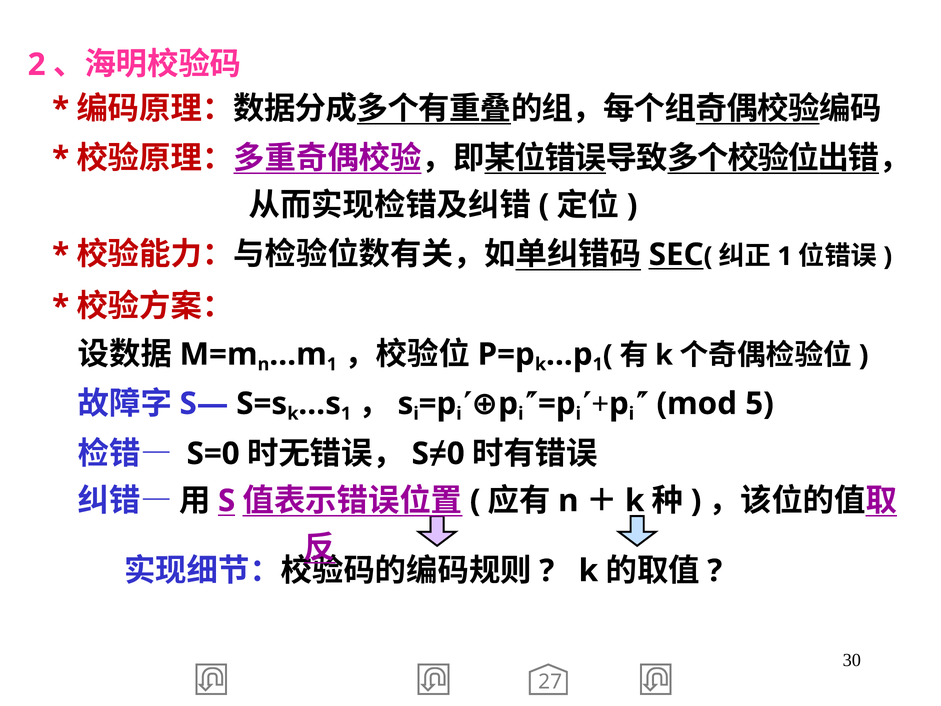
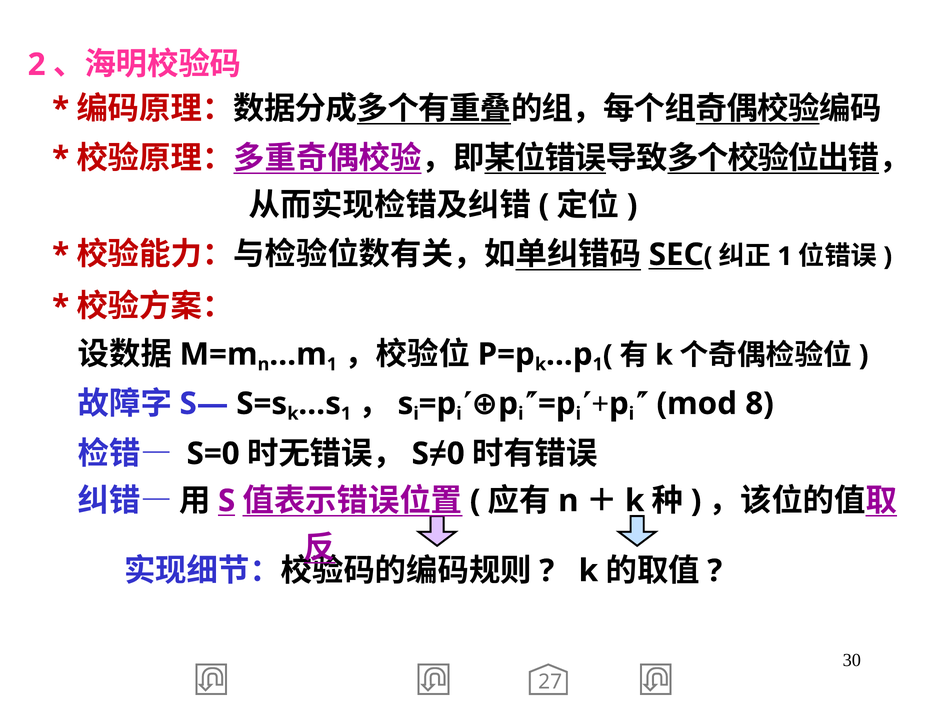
5: 5 -> 8
